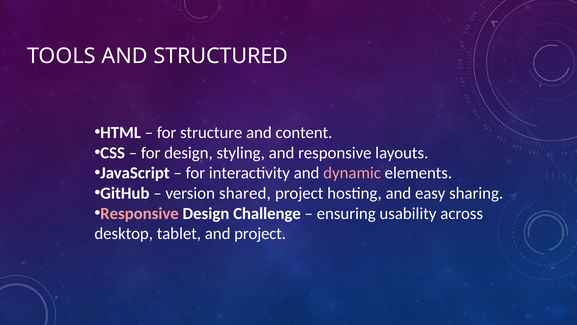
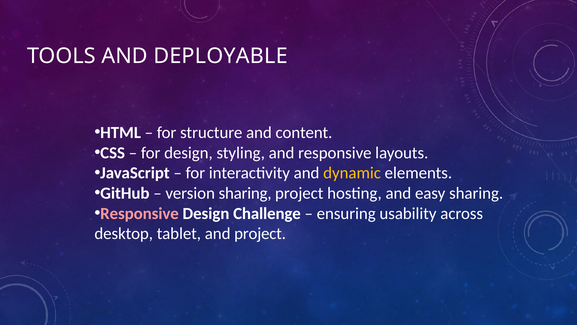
STRUCTURED: STRUCTURED -> DEPLOYABLE
dynamic colour: pink -> yellow
version shared: shared -> sharing
